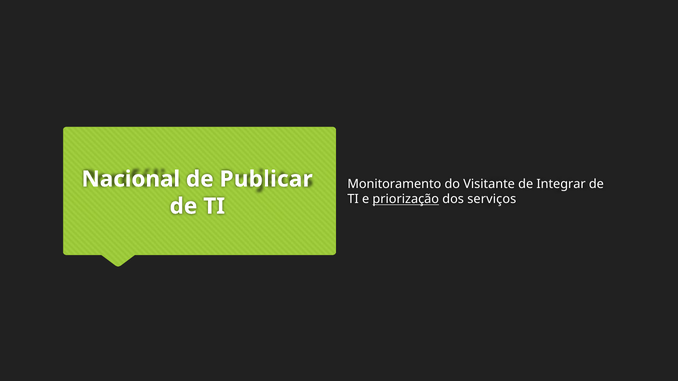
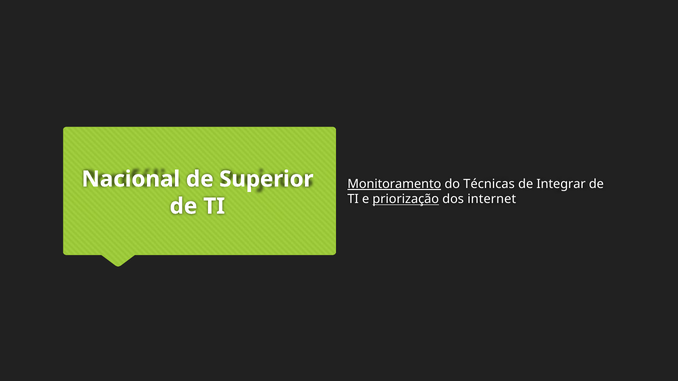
Publicar: Publicar -> Superior
Monitoramento underline: none -> present
Visitante: Visitante -> Técnicas
serviços: serviços -> internet
